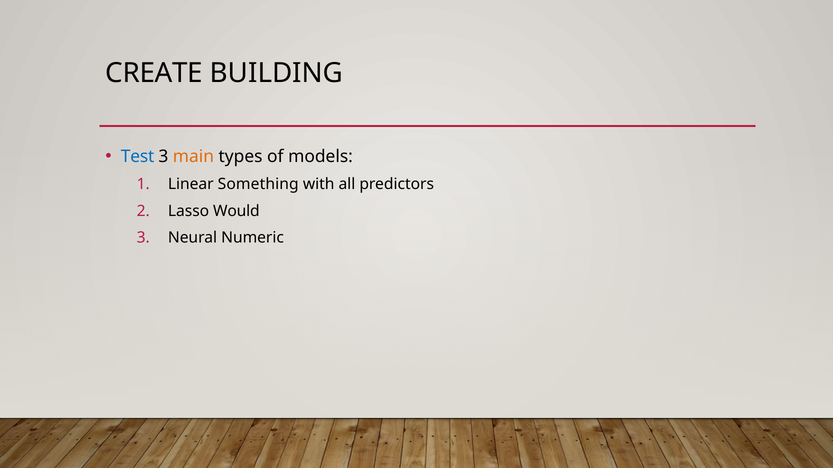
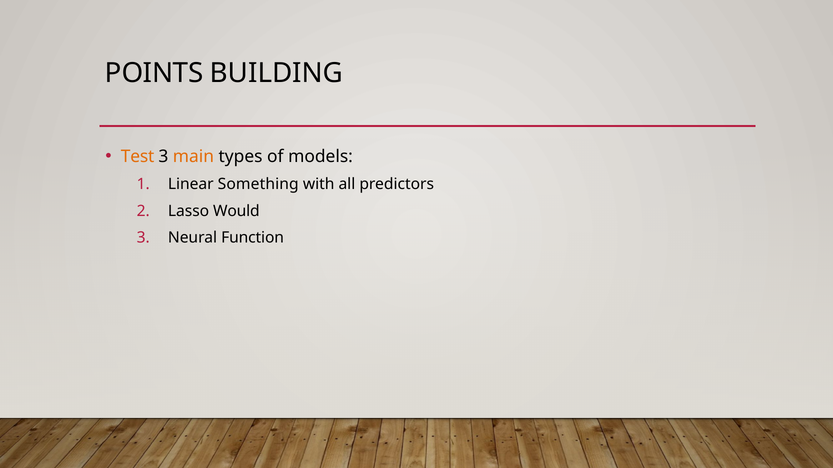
CREATE: CREATE -> POINTS
Test colour: blue -> orange
Numeric: Numeric -> Function
